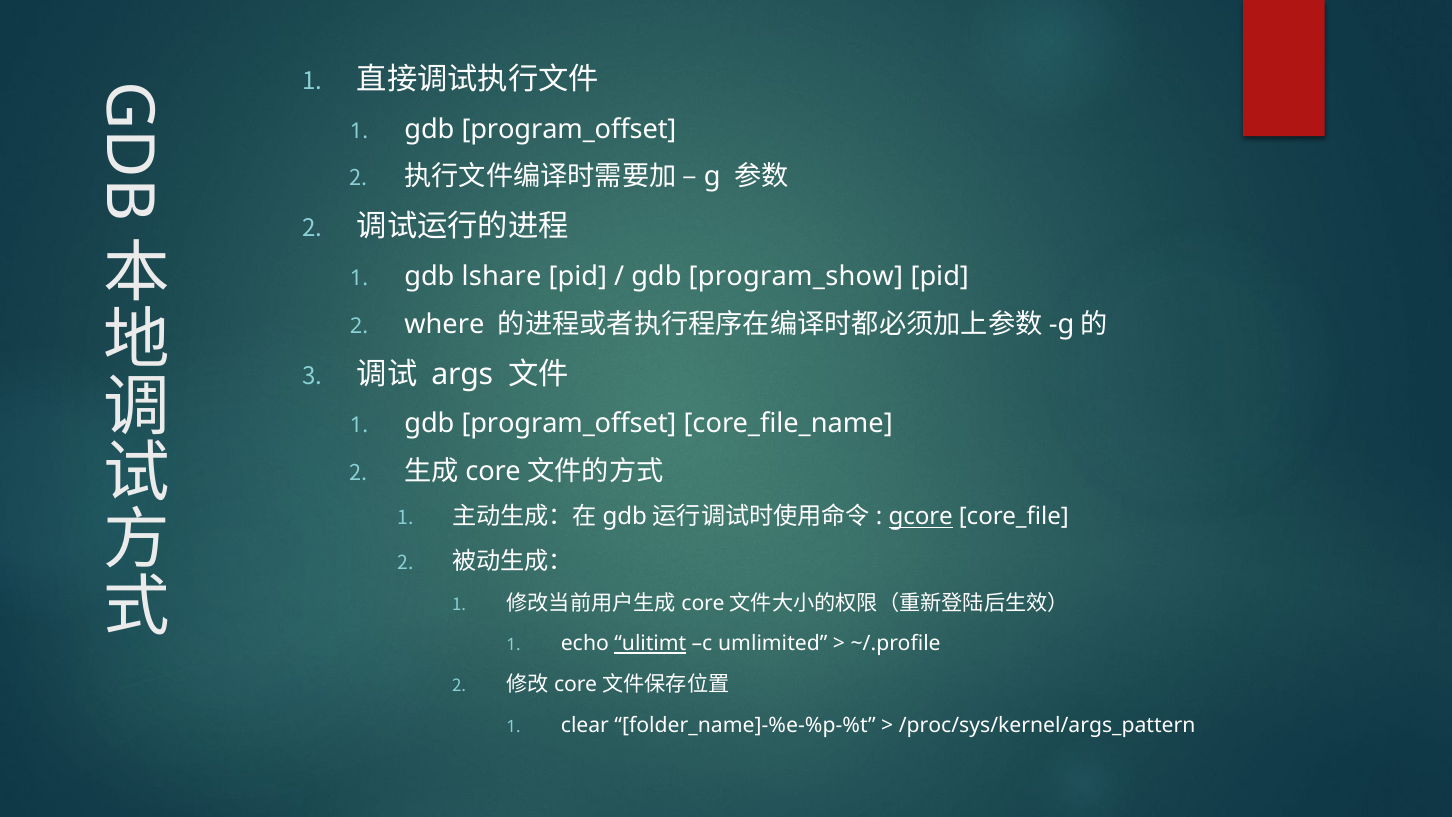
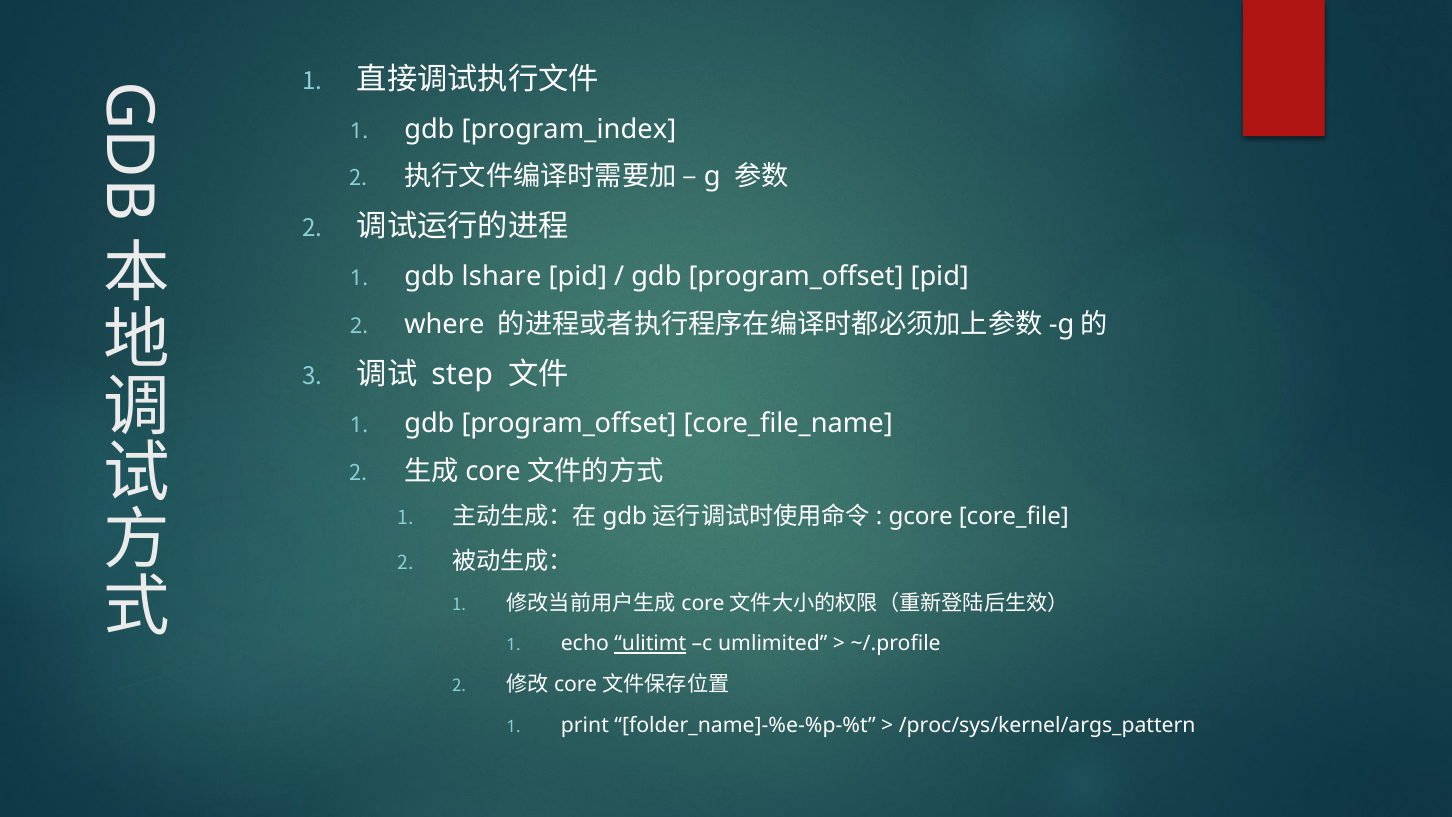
program_offset at (569, 129): program_offset -> program_index
program_show at (796, 276): program_show -> program_offset
args: args -> step
gcore underline: present -> none
clear: clear -> print
